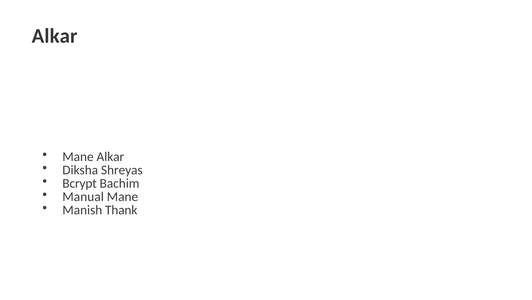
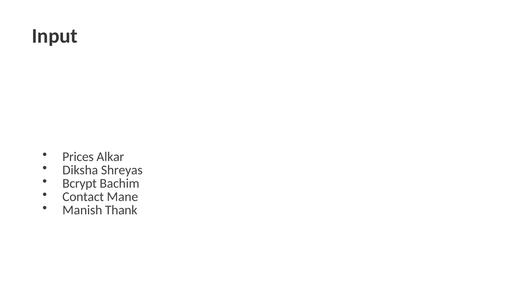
Alkar at (55, 36): Alkar -> Input
Mane at (78, 157): Mane -> Prices
Manual: Manual -> Contact
